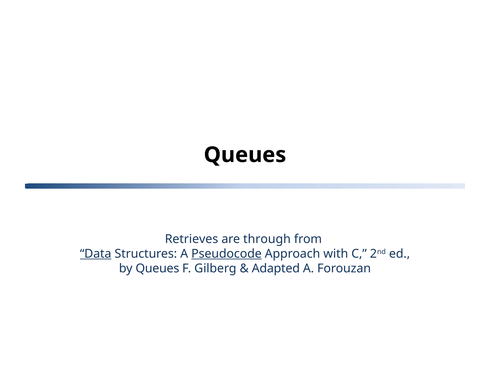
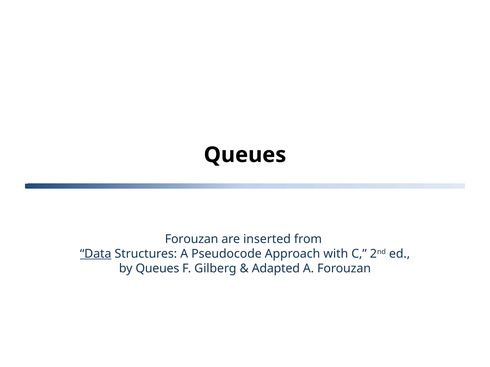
Retrieves at (192, 239): Retrieves -> Forouzan
through: through -> inserted
Pseudocode underline: present -> none
